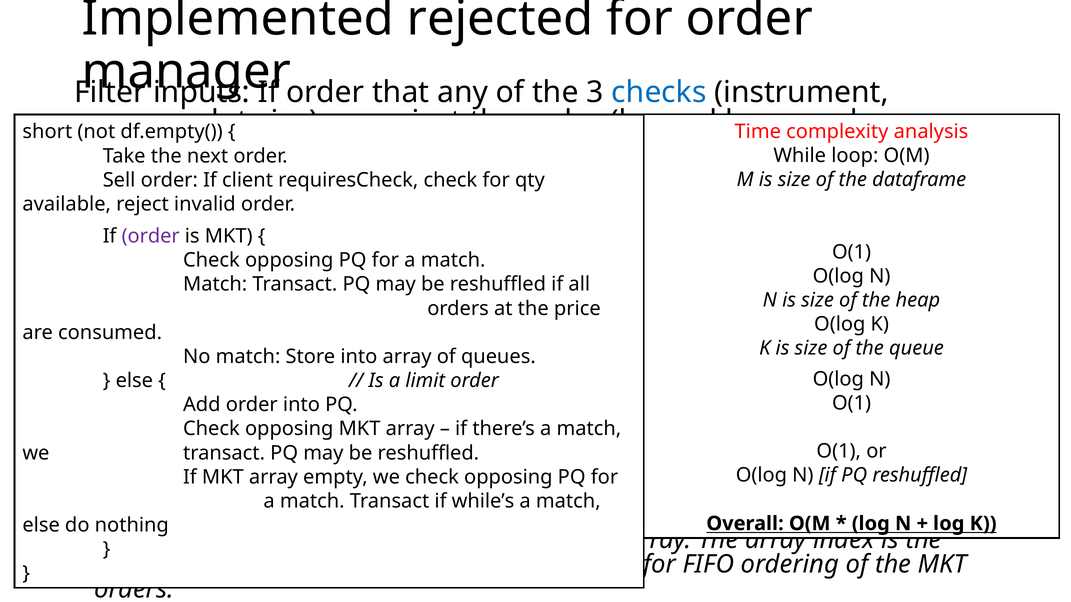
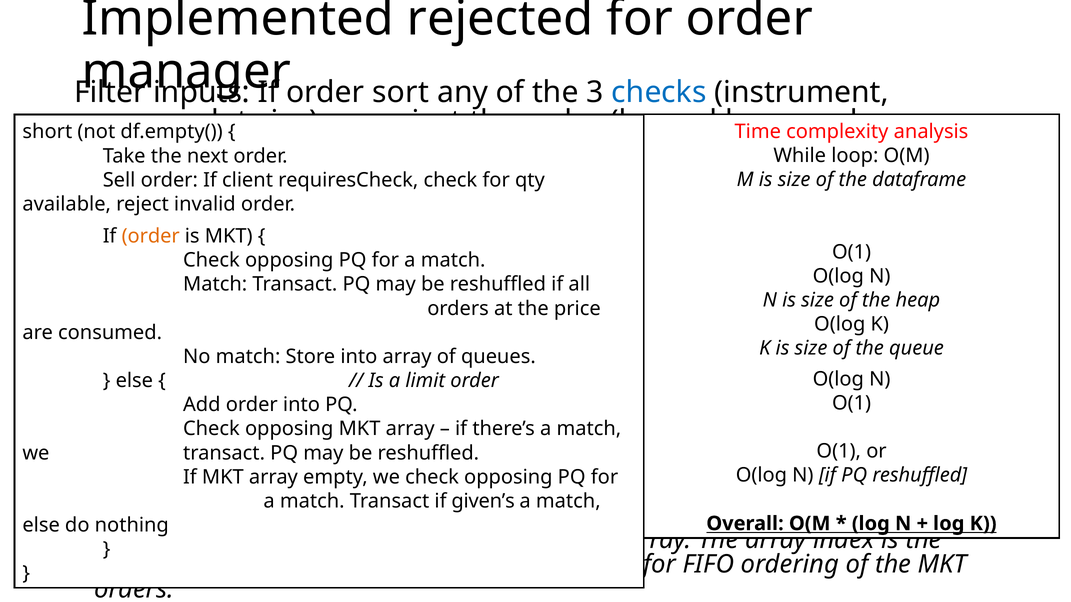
order that: that -> sort
order at (151, 236) colour: purple -> orange
while’s: while’s -> given’s
